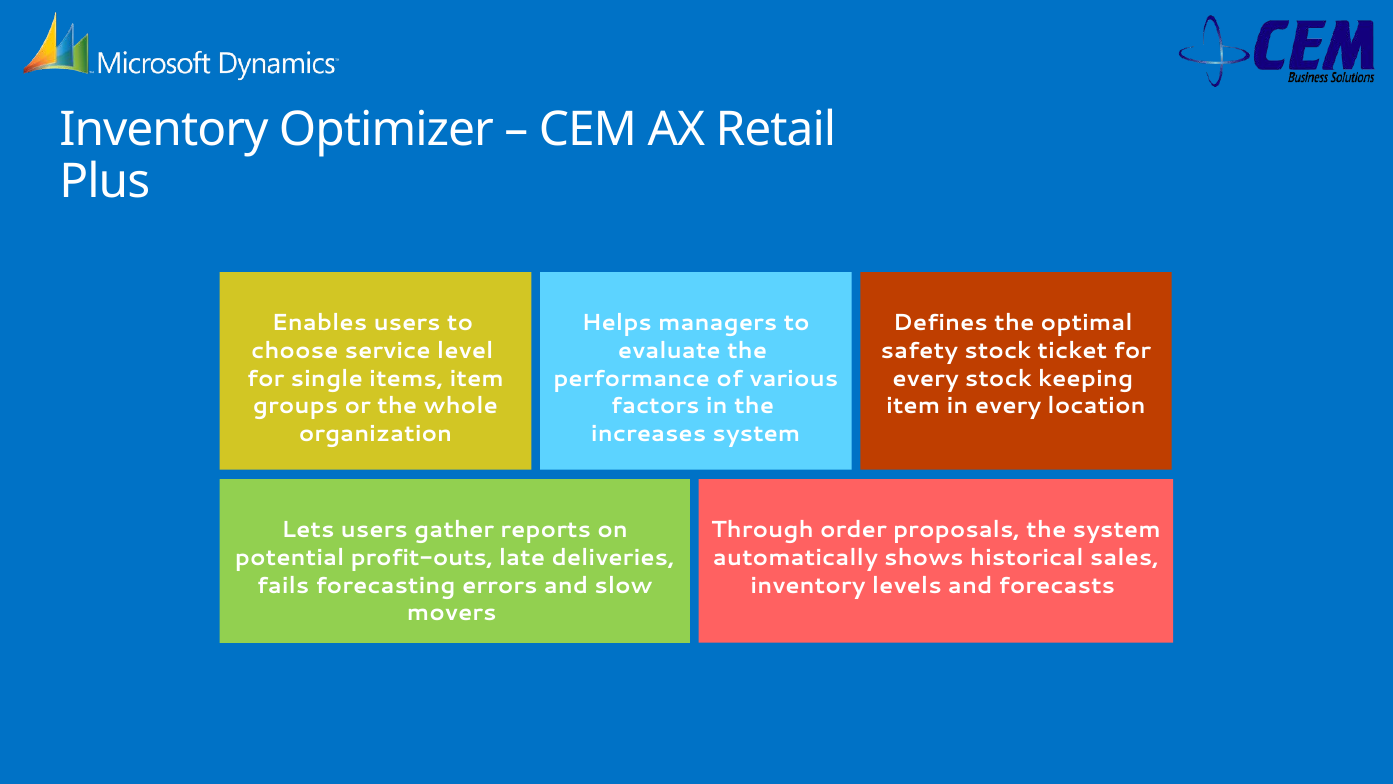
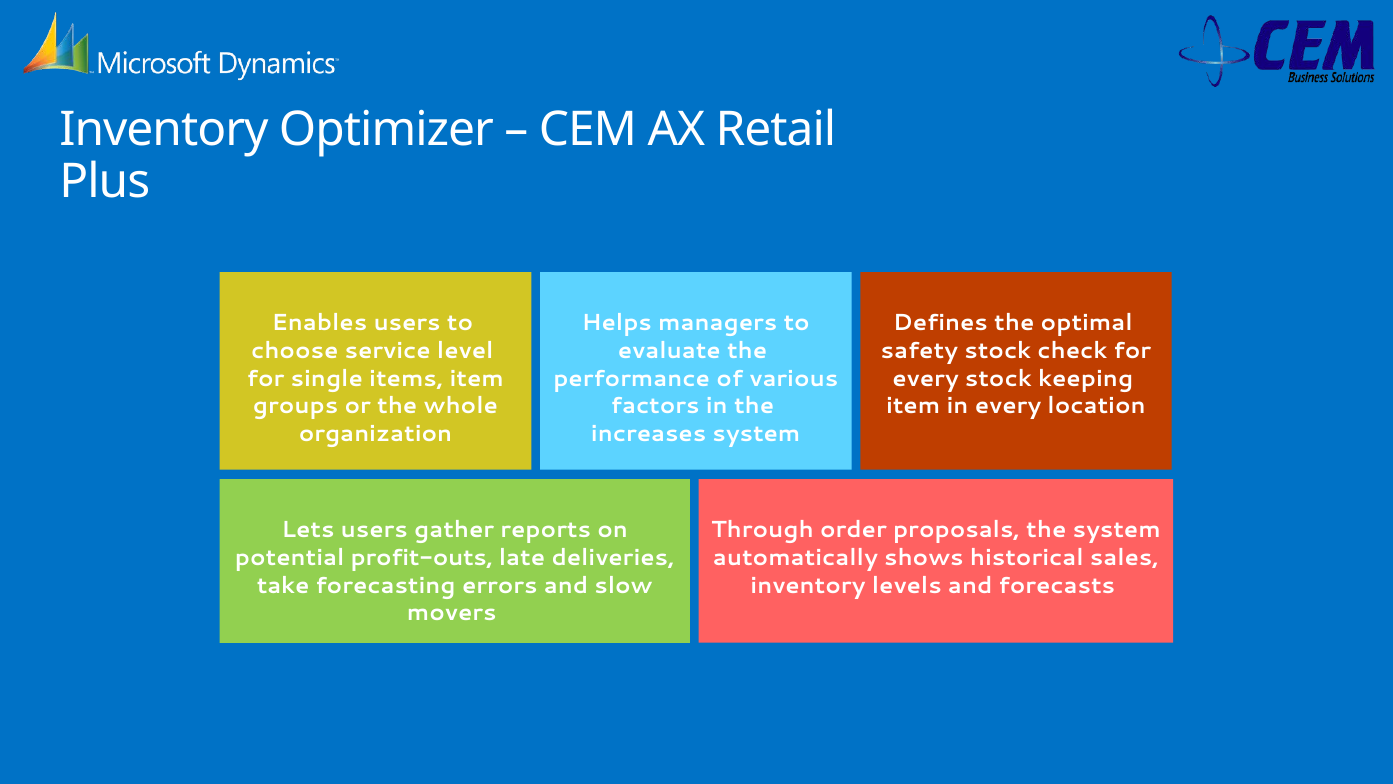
ticket: ticket -> check
fails: fails -> take
